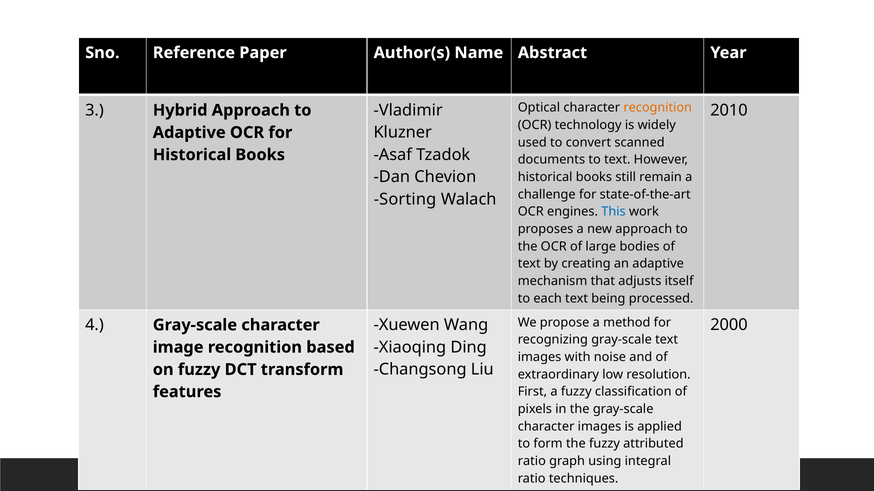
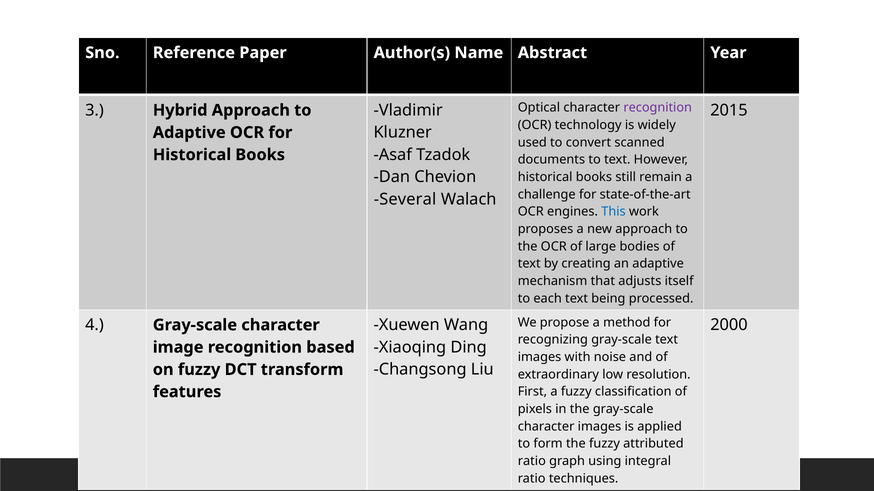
recognition at (658, 108) colour: orange -> purple
2010: 2010 -> 2015
Sorting: Sorting -> Several
